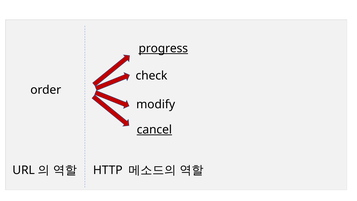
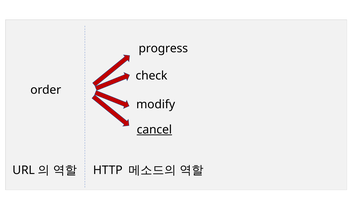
progress underline: present -> none
